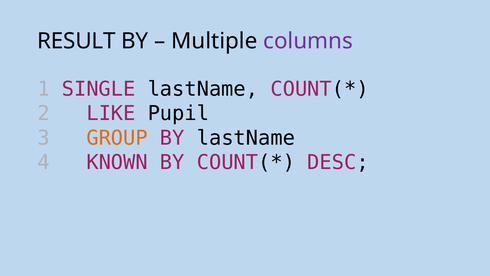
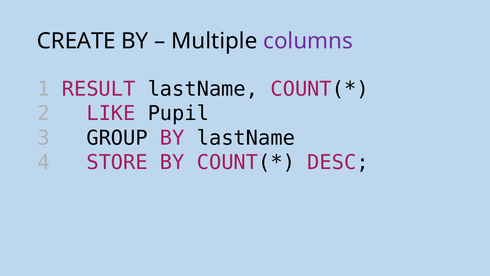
RESULT: RESULT -> CREATE
SINGLE: SINGLE -> RESULT
GROUP colour: orange -> black
KNOWN: KNOWN -> STORE
